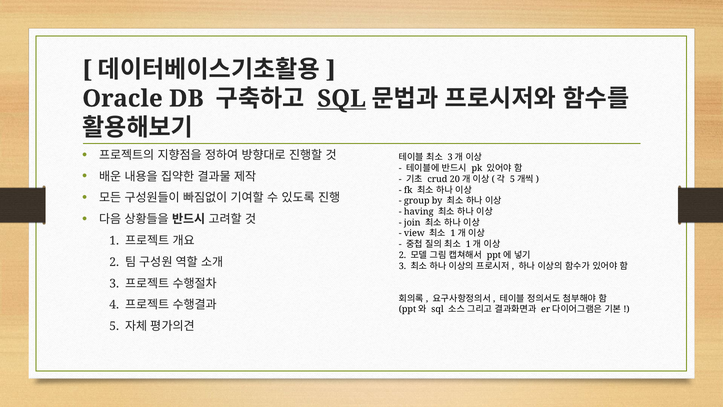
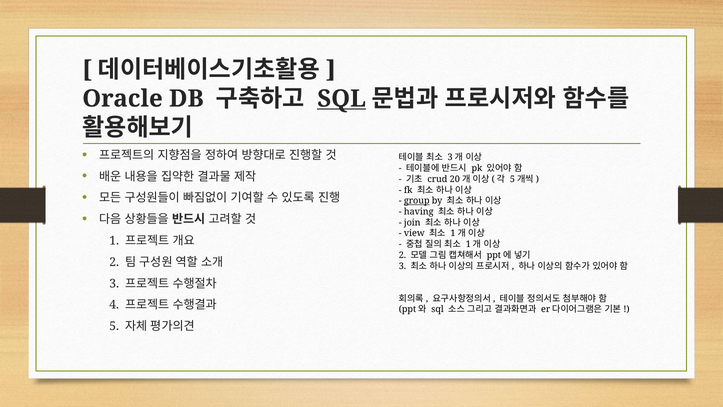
group underline: none -> present
